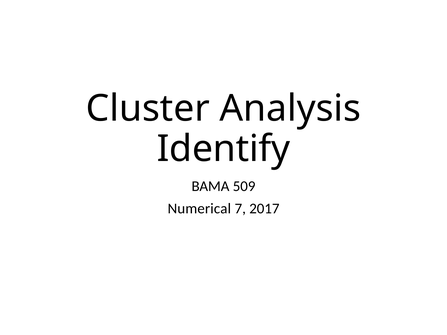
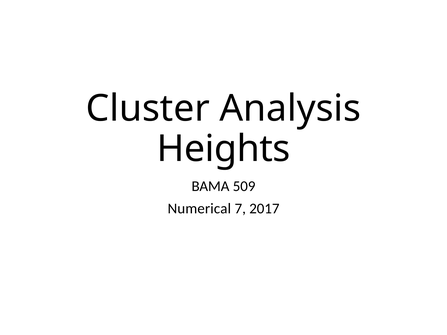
Identify: Identify -> Heights
